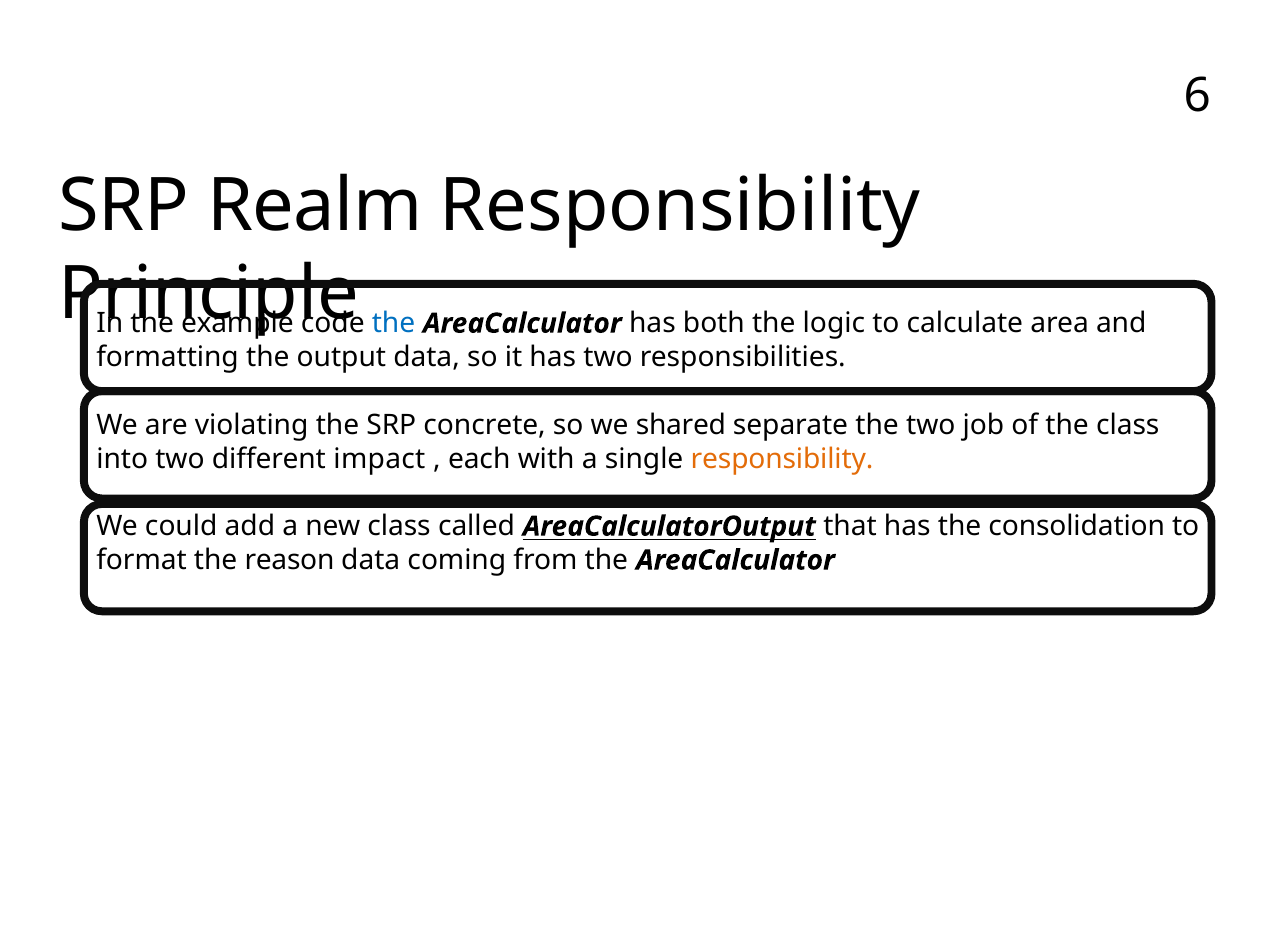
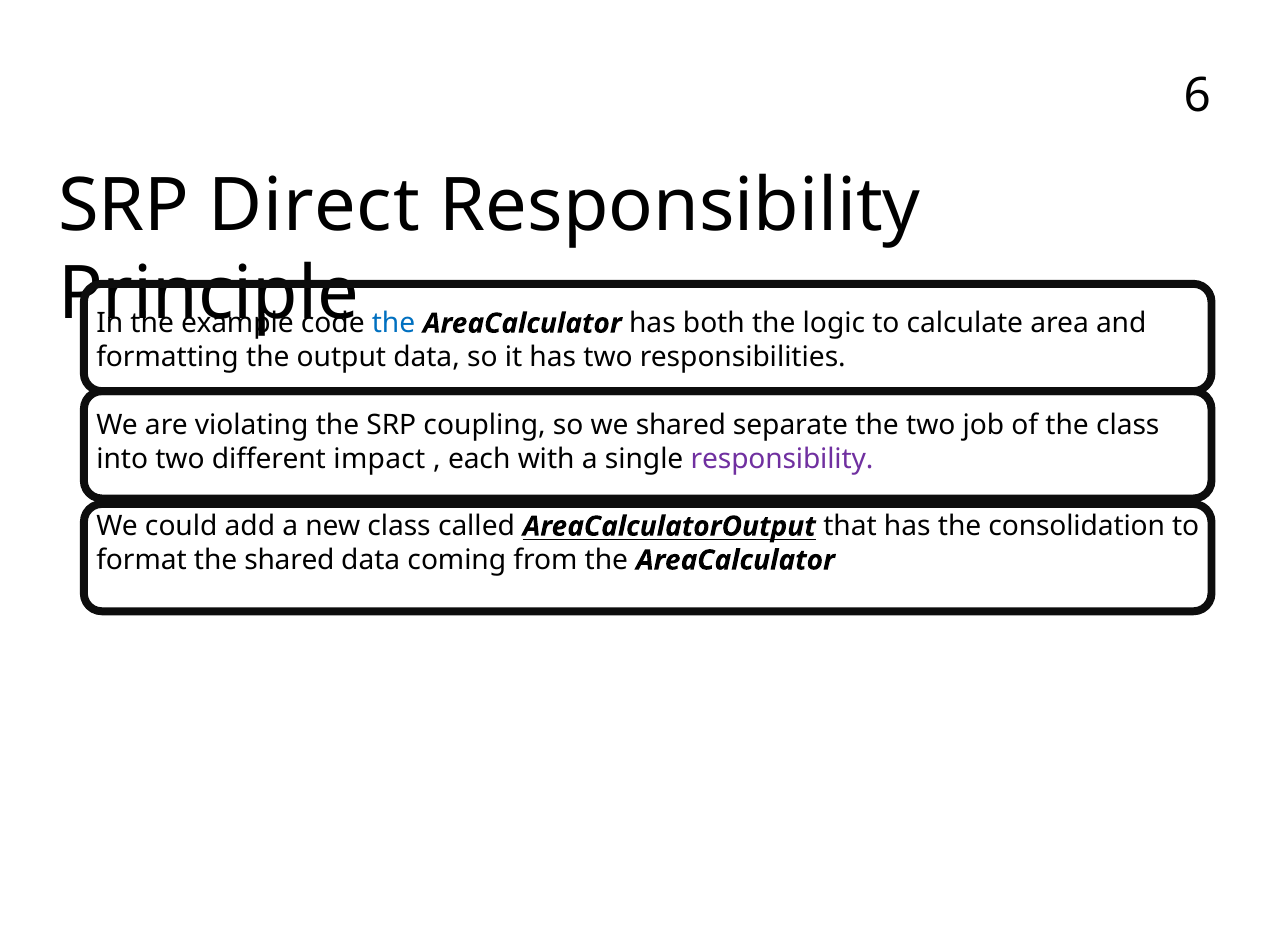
Realm: Realm -> Direct
concrete: concrete -> coupling
responsibility at (782, 459) colour: orange -> purple
the reason: reason -> shared
